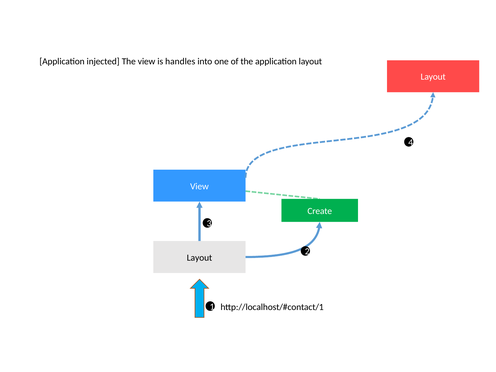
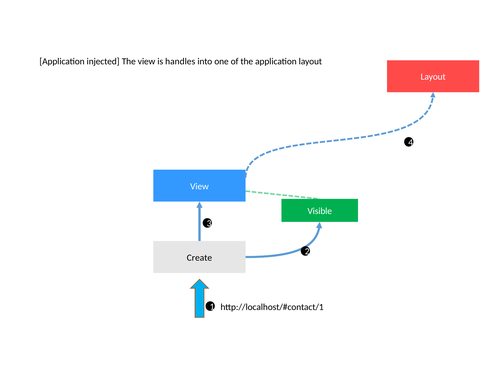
Create: Create -> Visible
Layout at (199, 258): Layout -> Create
